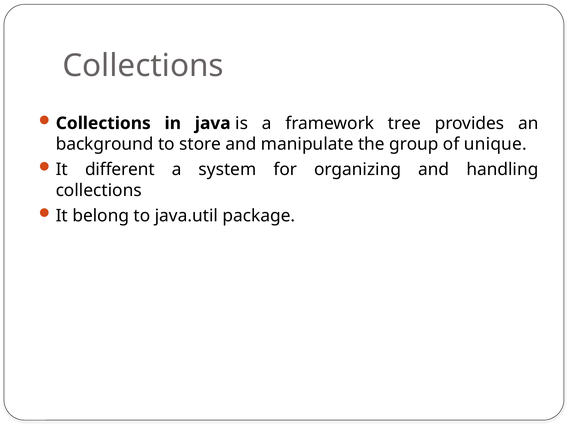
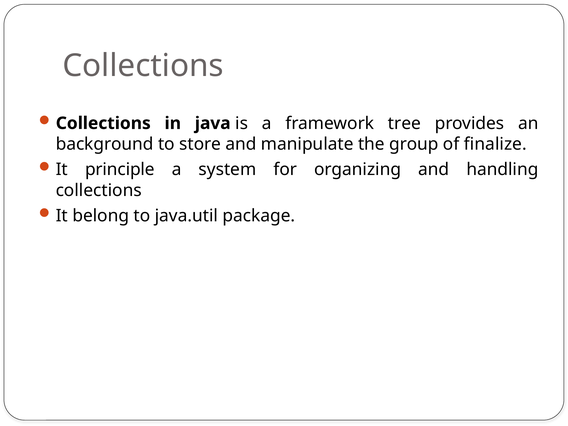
unique: unique -> finalize
different: different -> principle
